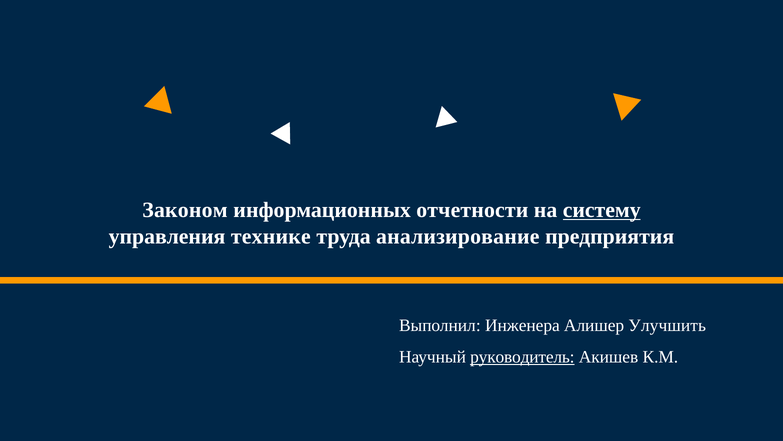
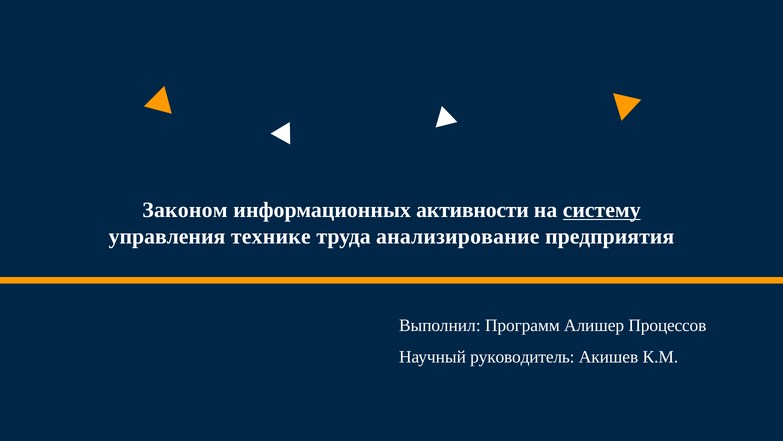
отчетности: отчетности -> активности
Инженера: Инженера -> Программ
Улучшить: Улучшить -> Процессов
руководитель underline: present -> none
